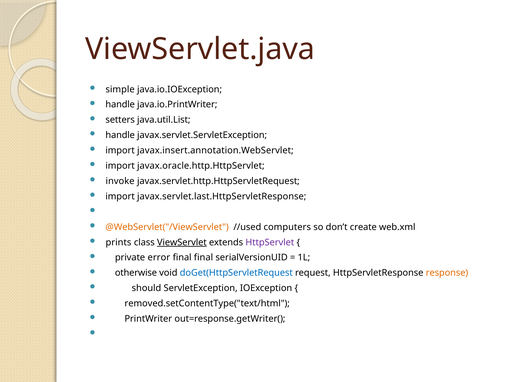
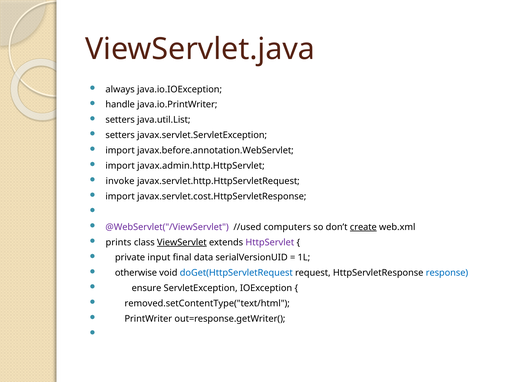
simple: simple -> always
handle at (120, 135): handle -> setters
javax.insert.annotation.WebServlet: javax.insert.annotation.WebServlet -> javax.before.annotation.WebServlet
javax.oracle.http.HttpServlet: javax.oracle.http.HttpServlet -> javax.admin.http.HttpServlet
javax.servlet.last.HttpServletResponse: javax.servlet.last.HttpServletResponse -> javax.servlet.cost.HttpServletResponse
@WebServlet("/ViewServlet colour: orange -> purple
create underline: none -> present
error: error -> input
final final: final -> data
response colour: orange -> blue
should: should -> ensure
